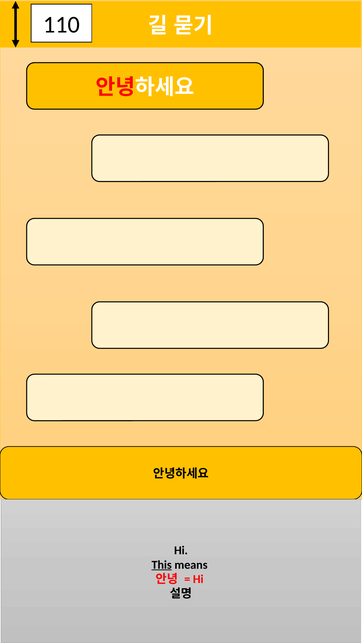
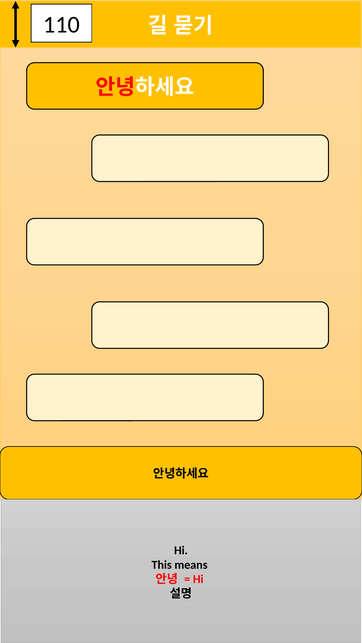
This underline: present -> none
